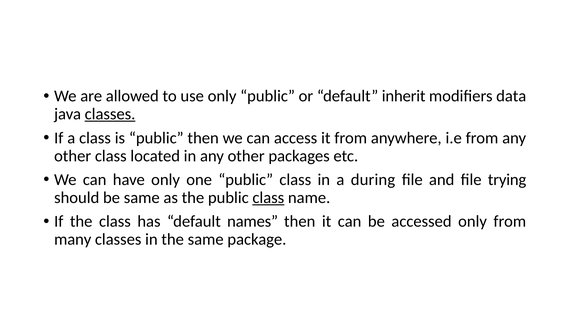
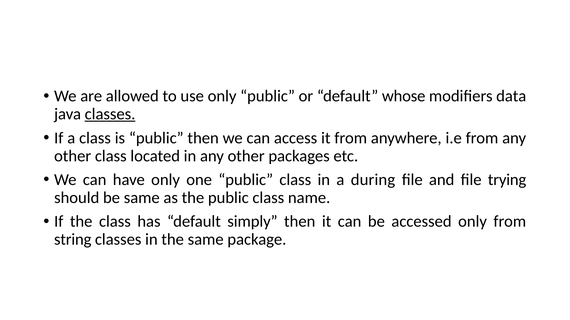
inherit: inherit -> whose
class at (268, 198) underline: present -> none
names: names -> simply
many: many -> string
